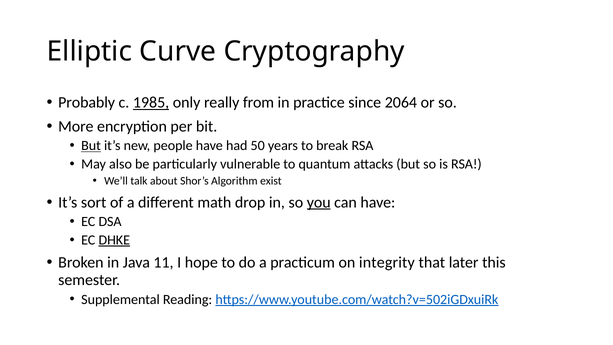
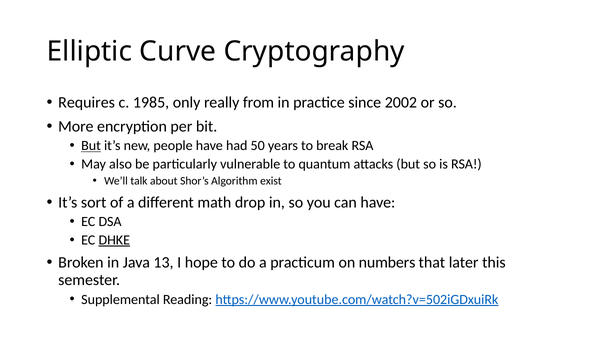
Probably: Probably -> Requires
1985 underline: present -> none
2064: 2064 -> 2002
you underline: present -> none
11: 11 -> 13
integrity: integrity -> numbers
